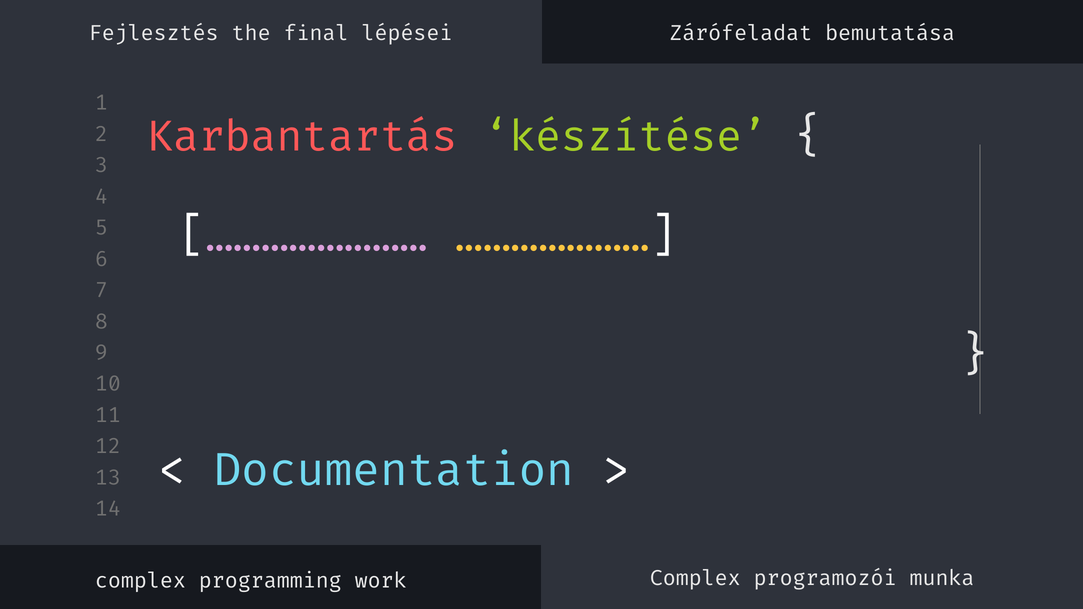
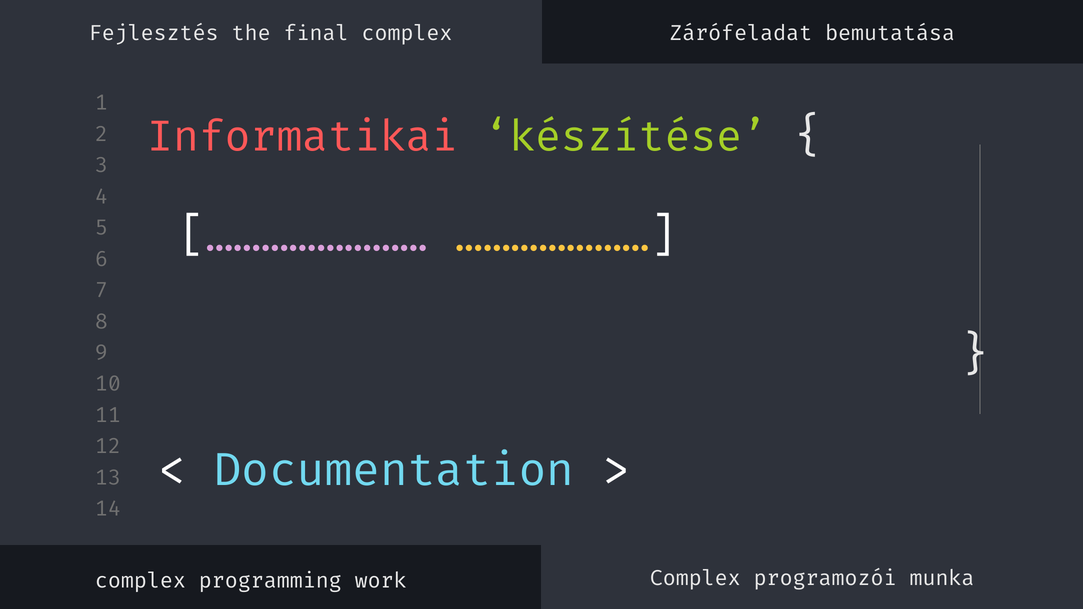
final lépései: lépései -> complex
Karbantartás: Karbantartás -> Informatikai
